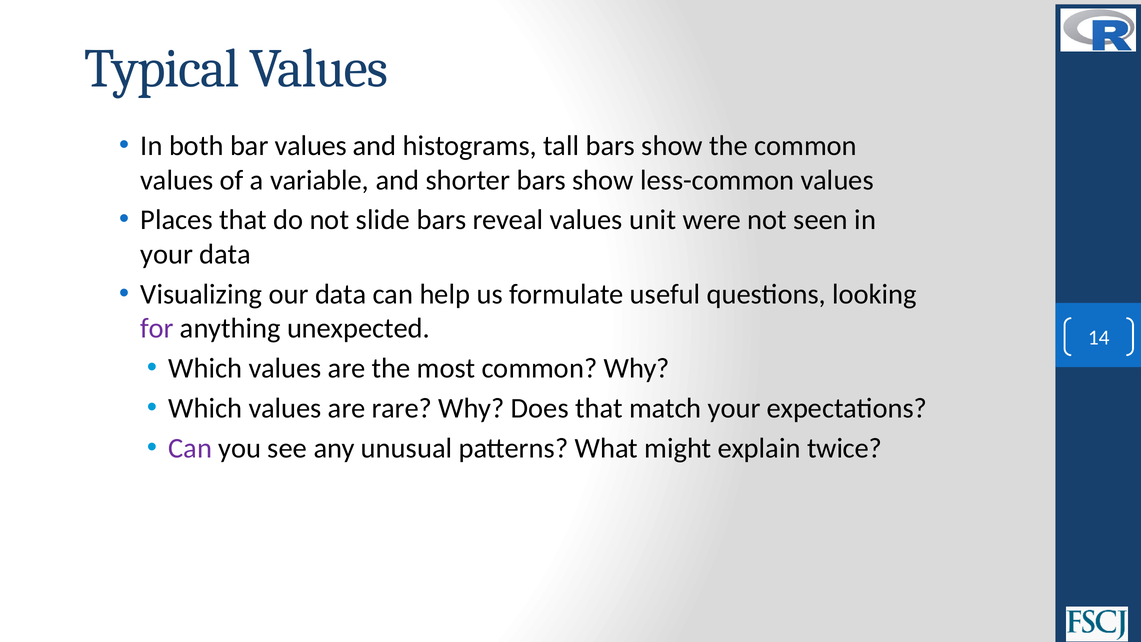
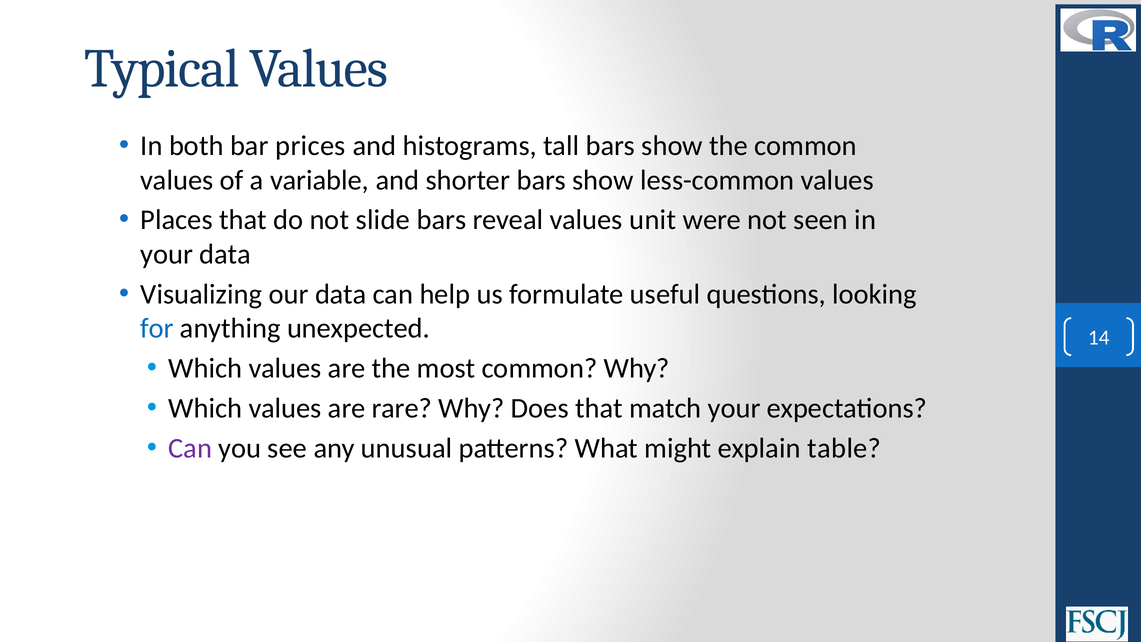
bar values: values -> prices
for colour: purple -> blue
twice: twice -> table
